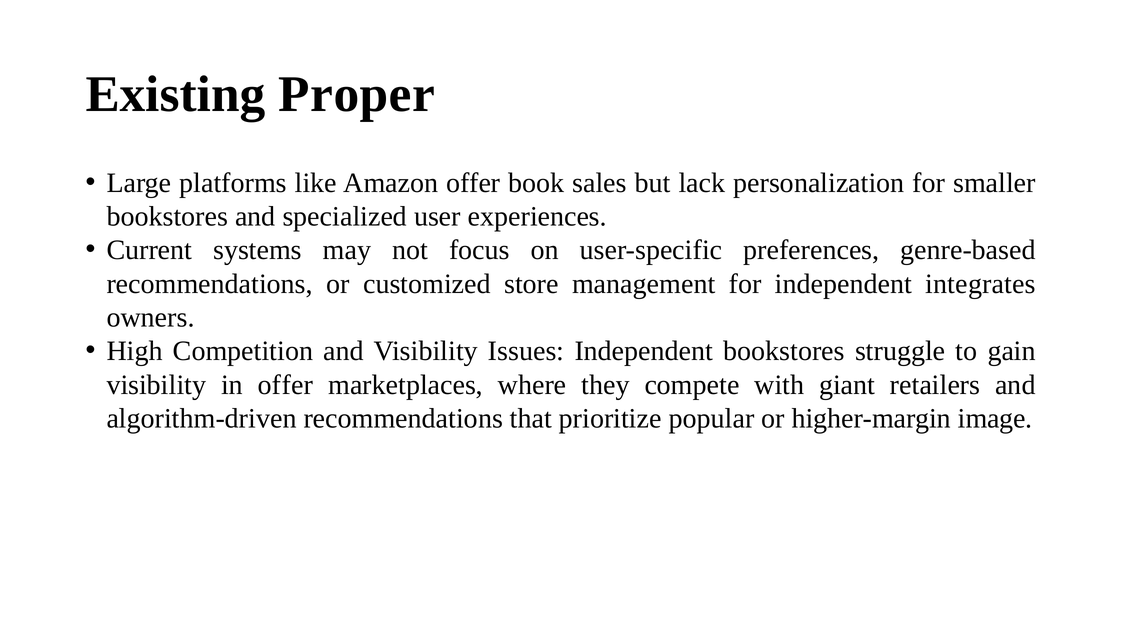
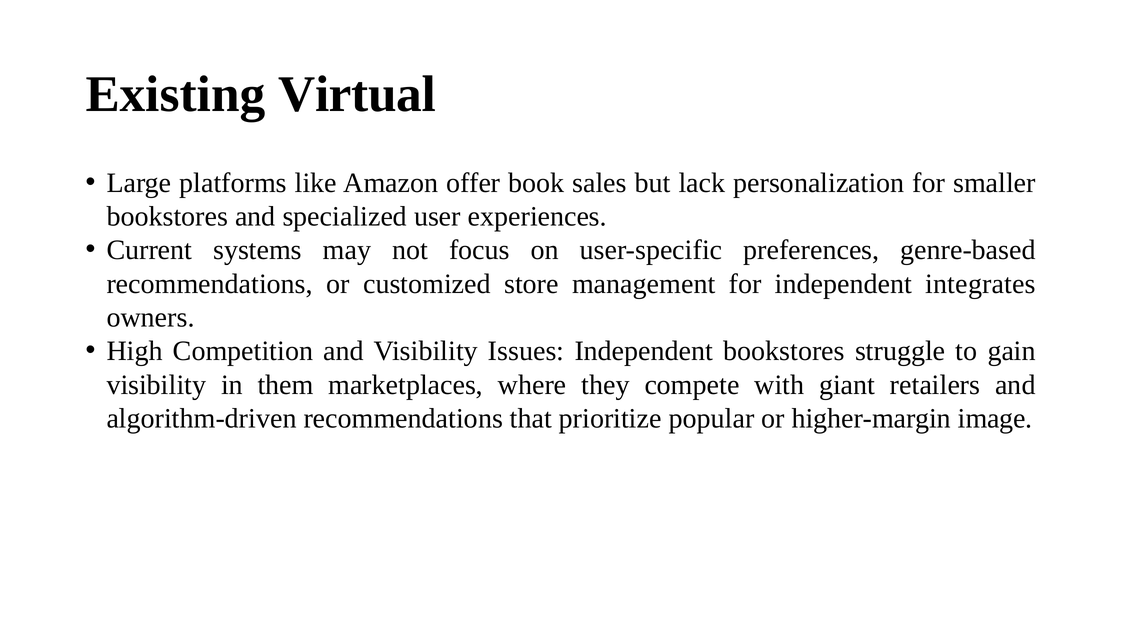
Proper: Proper -> Virtual
in offer: offer -> them
